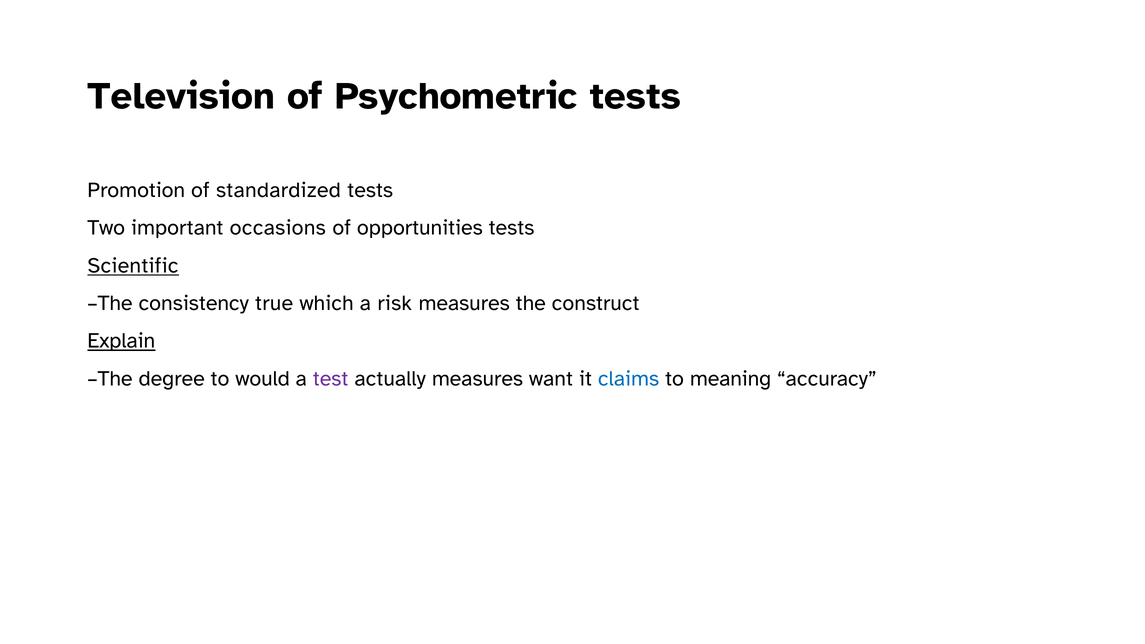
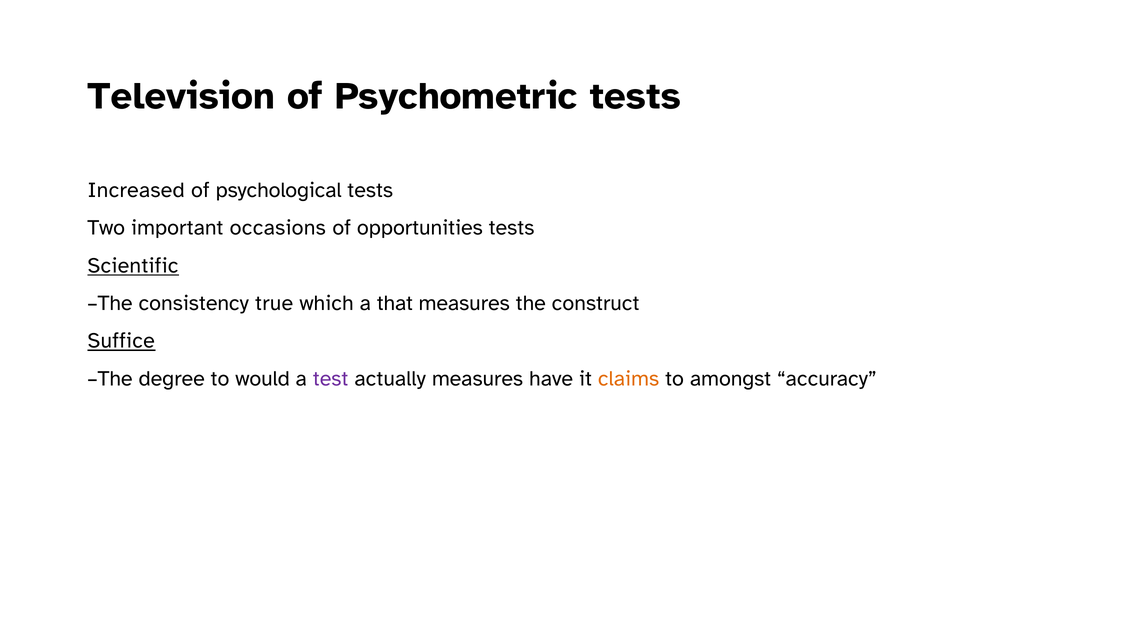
Promotion: Promotion -> Increased
standardized: standardized -> psychological
risk: risk -> that
Explain: Explain -> Suffice
want: want -> have
claims colour: blue -> orange
meaning: meaning -> amongst
